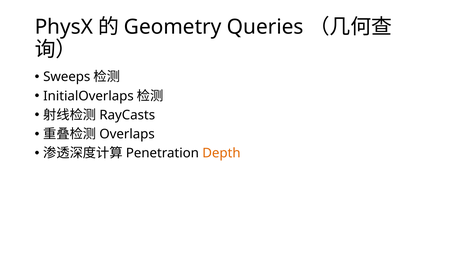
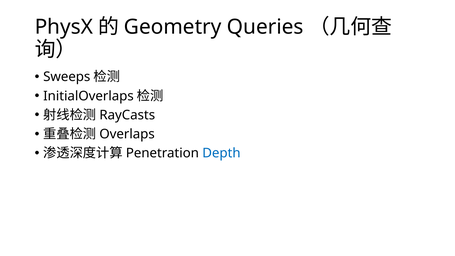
Depth colour: orange -> blue
